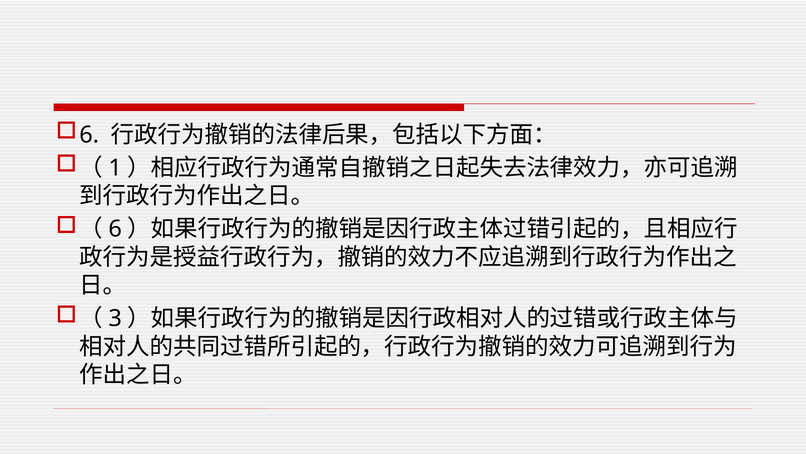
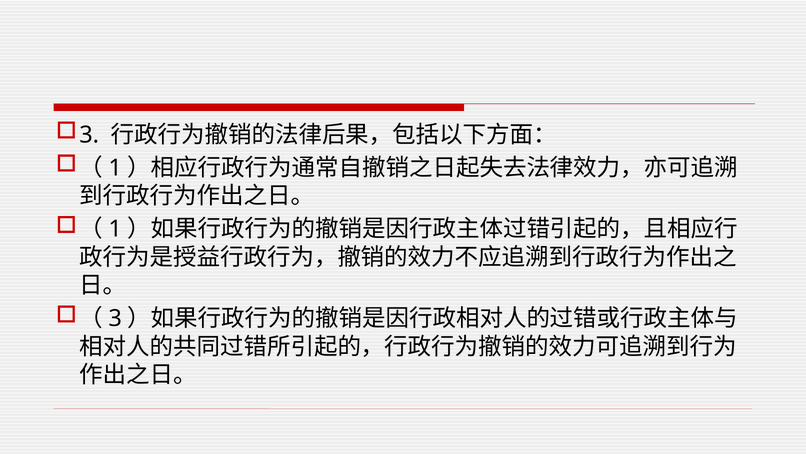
6 at (89, 135): 6 -> 3
6 at (115, 229): 6 -> 1
